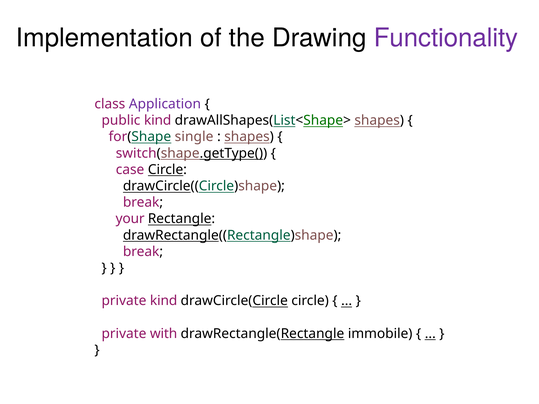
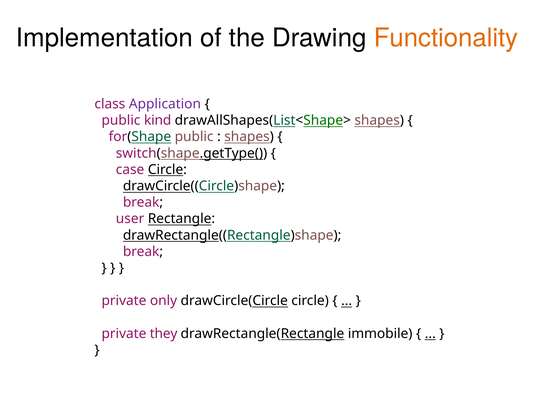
Functionality colour: purple -> orange
for(Shape single: single -> public
your: your -> user
private kind: kind -> only
with: with -> they
